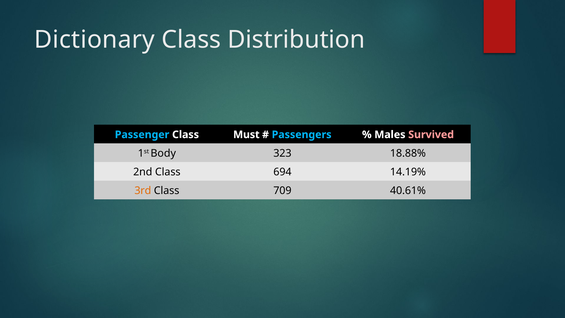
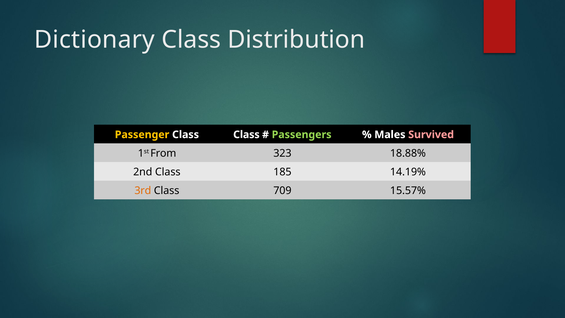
Passenger colour: light blue -> yellow
Class Must: Must -> Class
Passengers colour: light blue -> light green
Body: Body -> From
694: 694 -> 185
40.61%: 40.61% -> 15.57%
